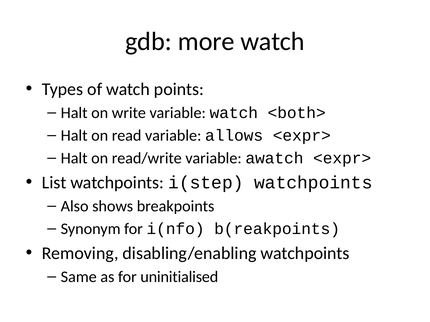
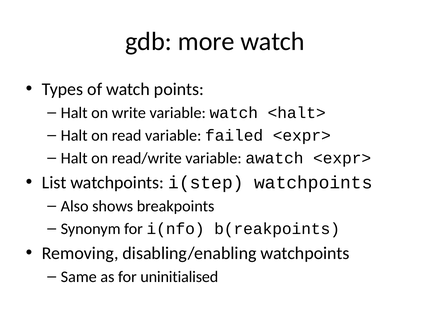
<both>: <both> -> <halt>
allows: allows -> failed
